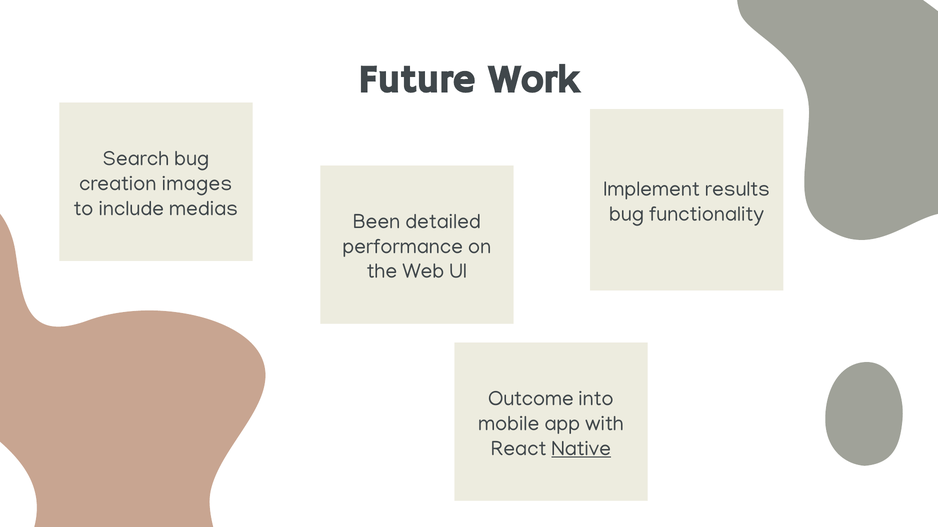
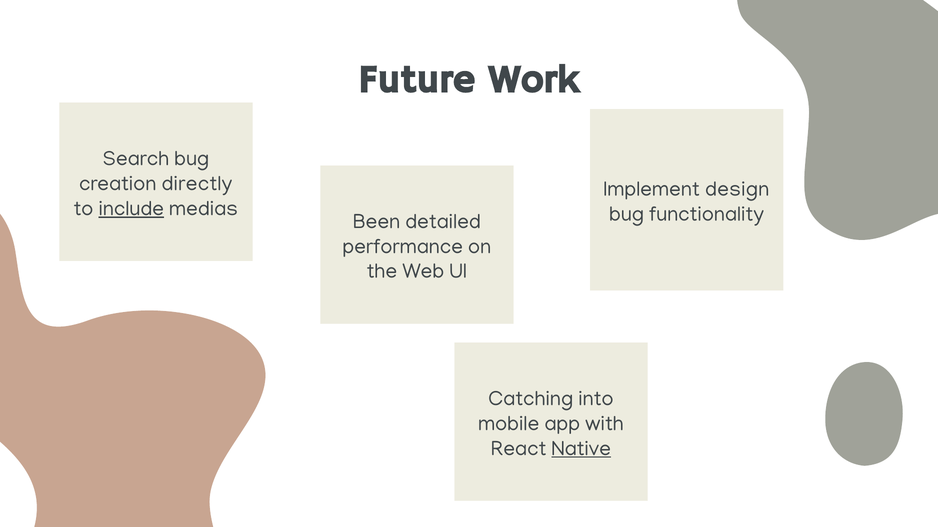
images: images -> directly
results: results -> design
include underline: none -> present
Outcome: Outcome -> Catching
